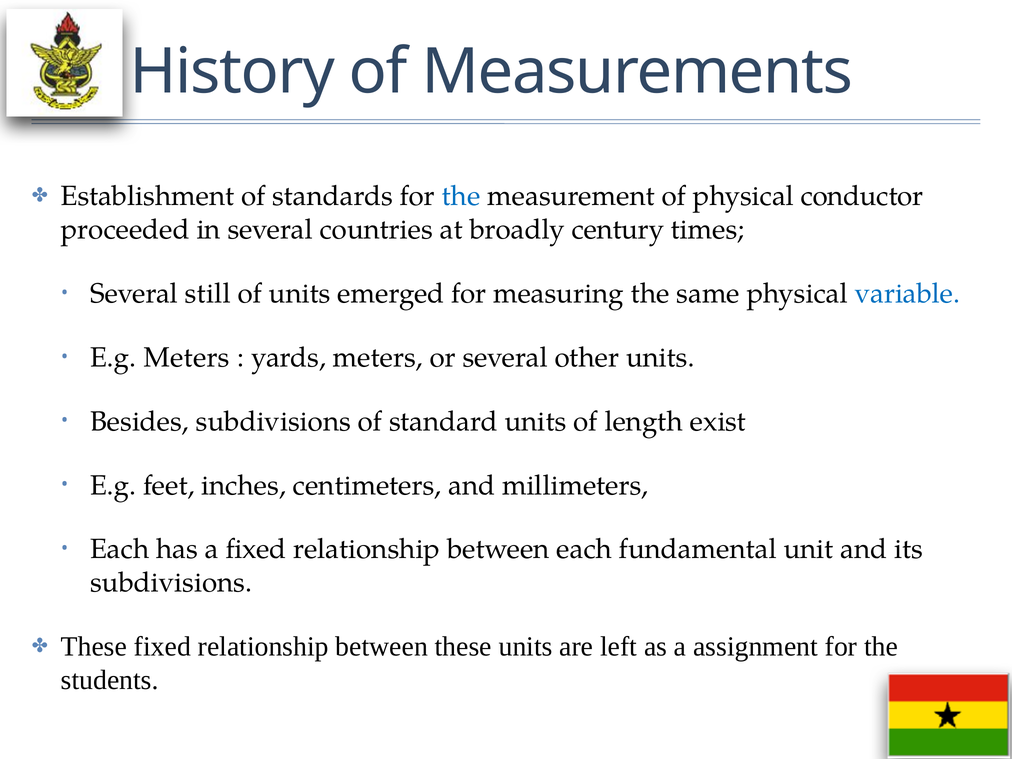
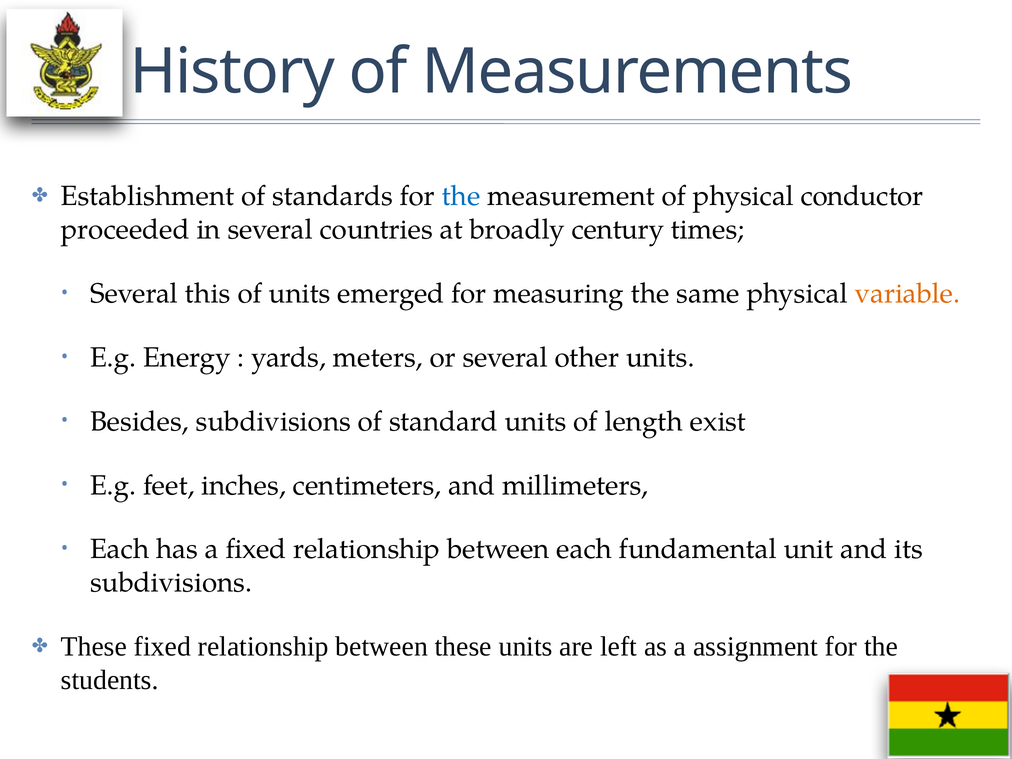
still: still -> this
variable colour: blue -> orange
E.g Meters: Meters -> Energy
